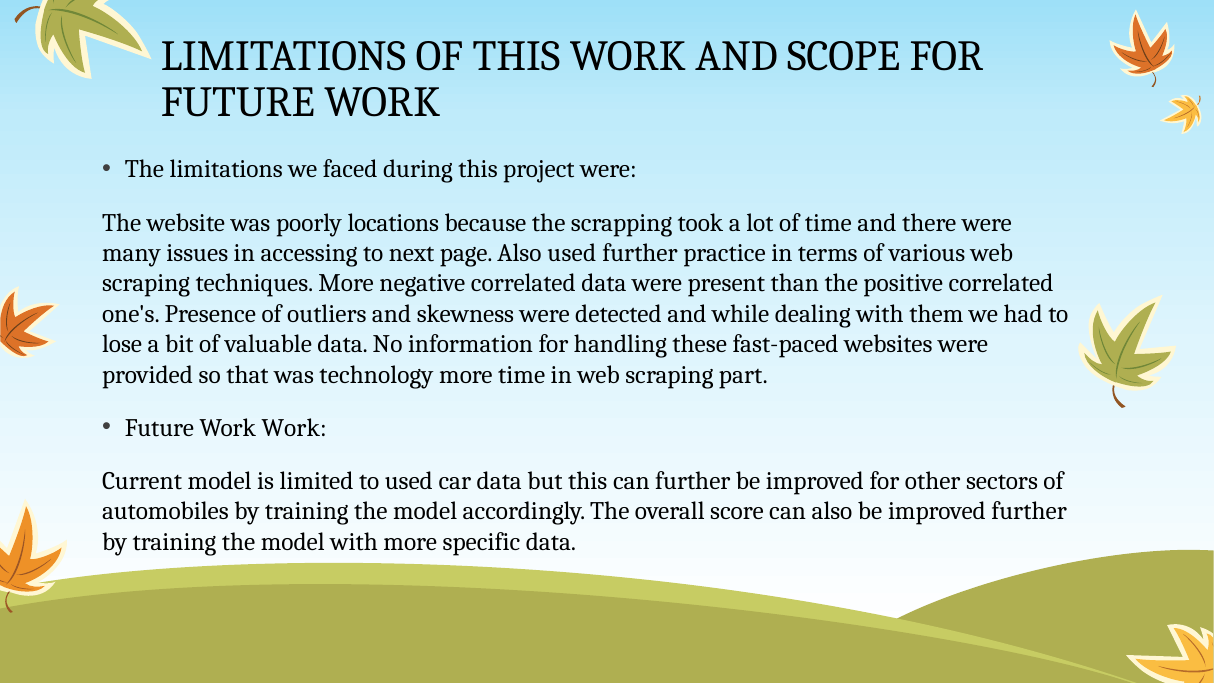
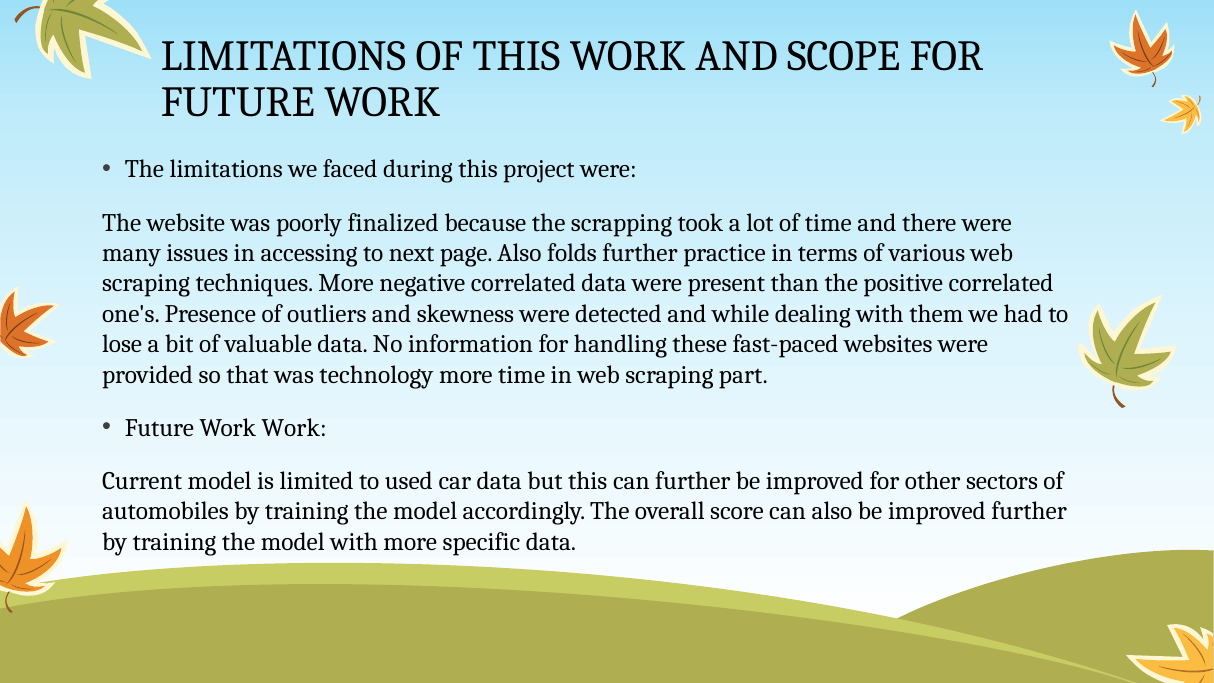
locations: locations -> finalized
Also used: used -> folds
